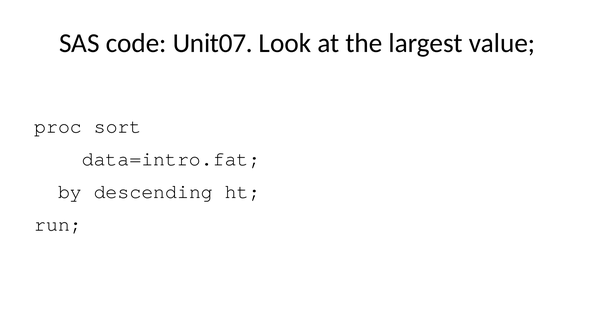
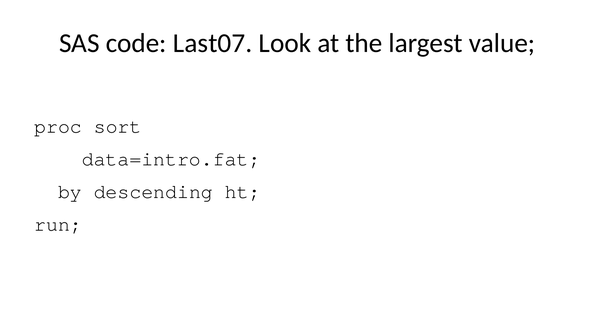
Unit07: Unit07 -> Last07
